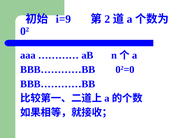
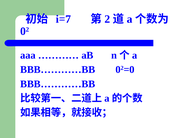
i=9: i=9 -> i=7
